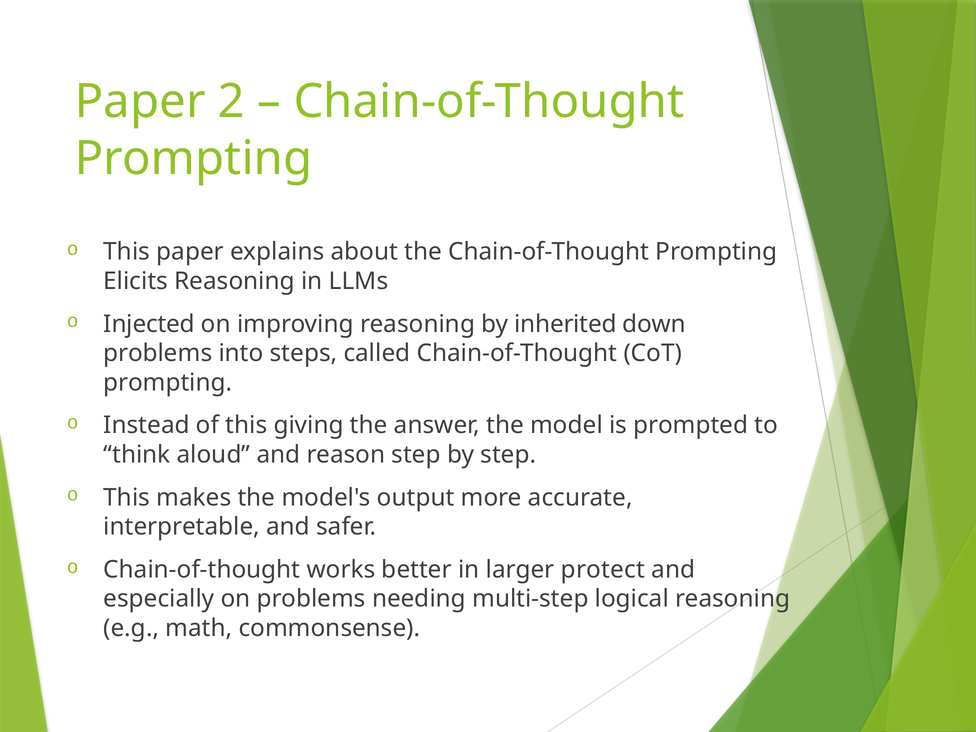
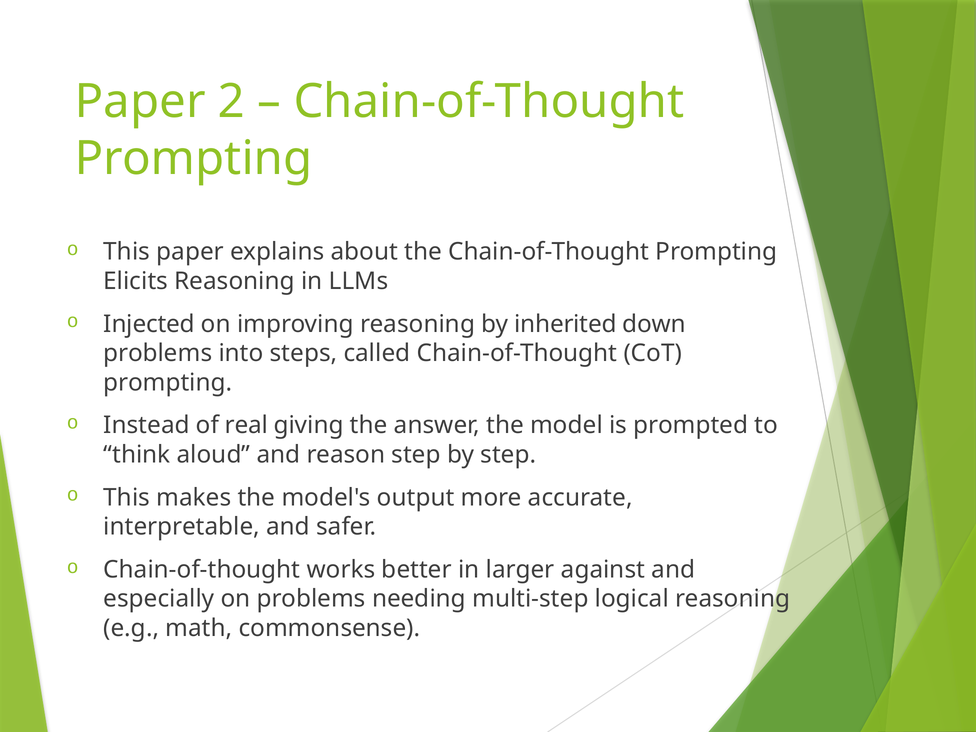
of this: this -> real
protect: protect -> against
